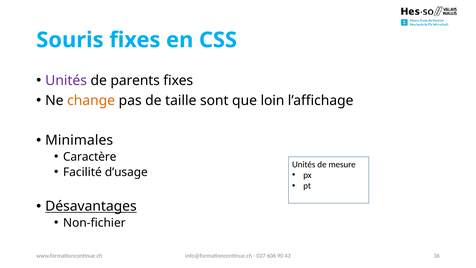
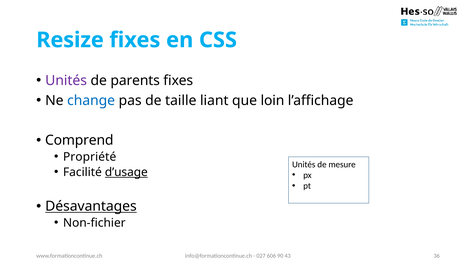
Souris: Souris -> Resize
change colour: orange -> blue
sont: sont -> liant
Minimales: Minimales -> Comprend
Caractère: Caractère -> Propriété
d’usage underline: none -> present
